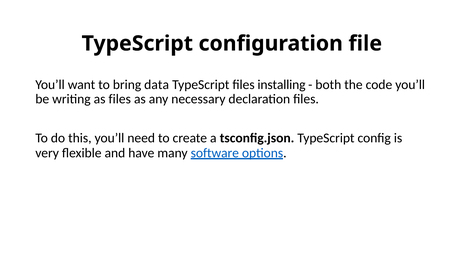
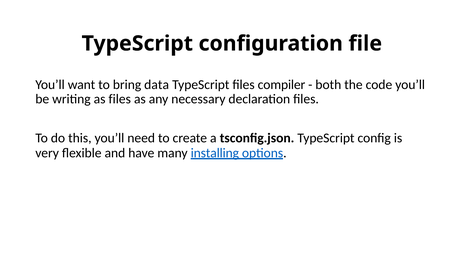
installing: installing -> compiler
software: software -> installing
